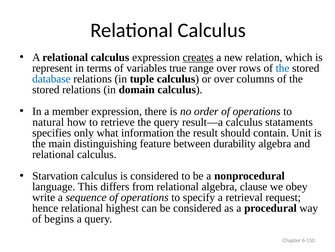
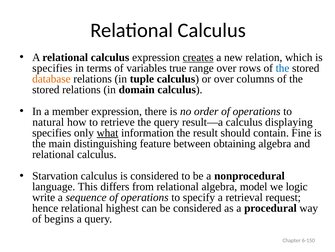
represent at (52, 68): represent -> specifies
database colour: blue -> orange
stataments: stataments -> displaying
what underline: none -> present
Unit: Unit -> Fine
durability: durability -> obtaining
clause: clause -> model
obey: obey -> logic
